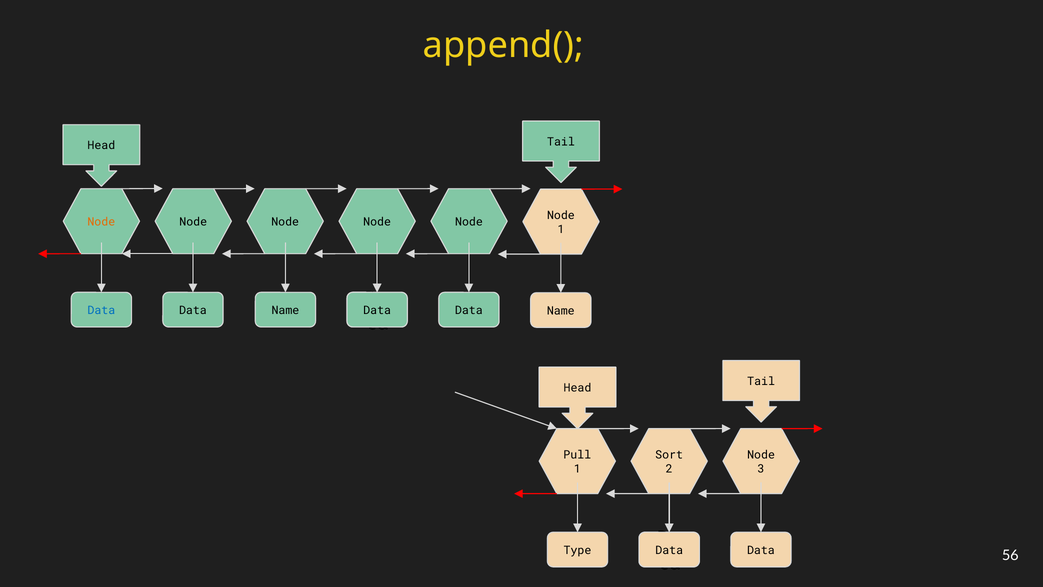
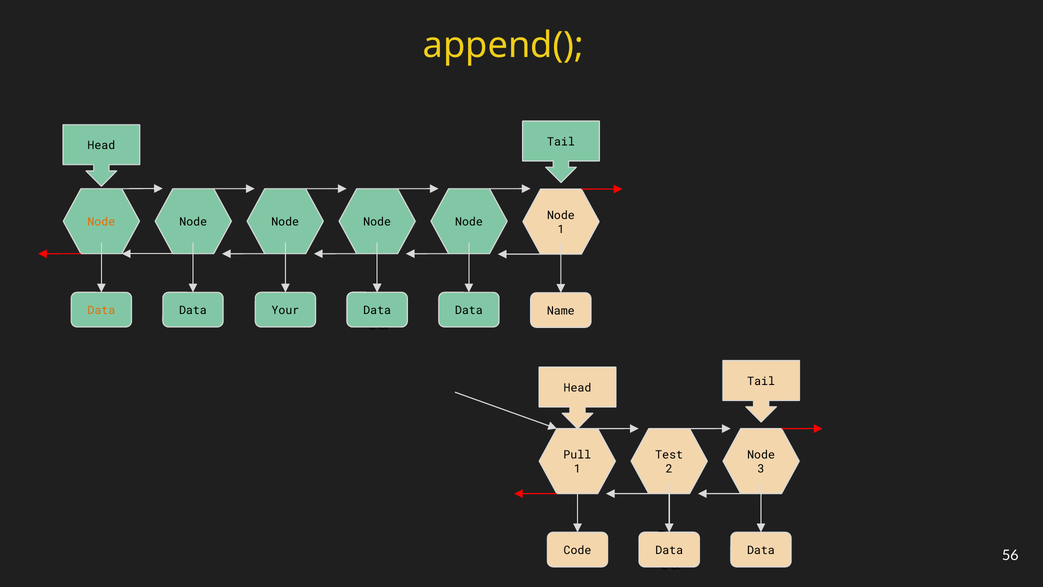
Data at (101, 310) colour: blue -> orange
Data Name: Name -> Your
Sort: Sort -> Test
Type: Type -> Code
